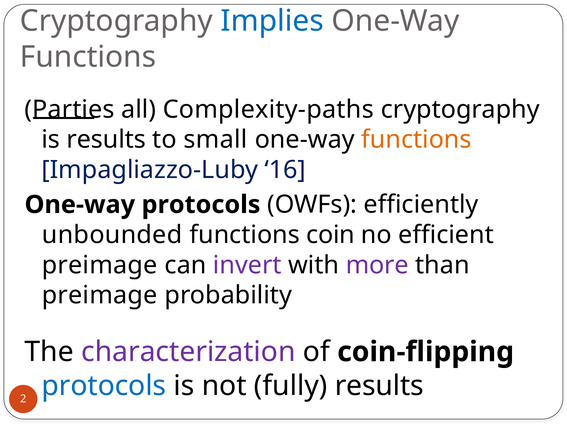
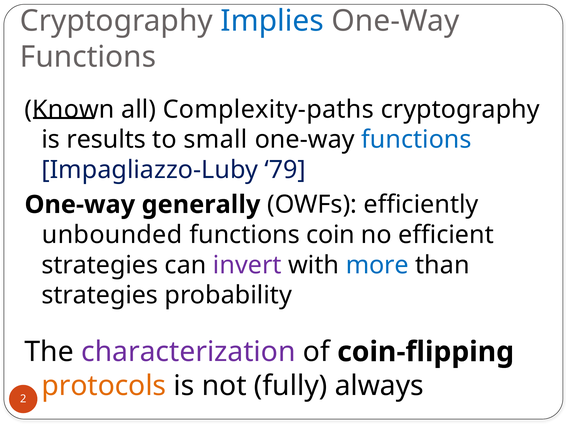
Parties: Parties -> Known
functions at (416, 140) colour: orange -> blue
16: 16 -> 79
One-way protocols: protocols -> generally
preimage at (100, 265): preimage -> strategies
more colour: purple -> blue
preimage at (100, 296): preimage -> strategies
protocols at (104, 386) colour: blue -> orange
fully results: results -> always
